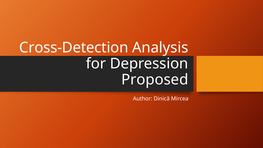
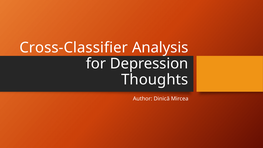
Cross-Detection: Cross-Detection -> Cross-Classifier
Proposed: Proposed -> Thoughts
